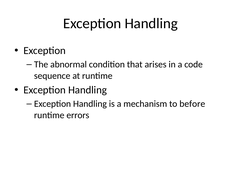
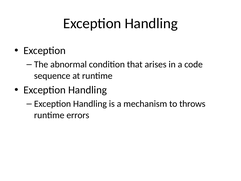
before: before -> throws
